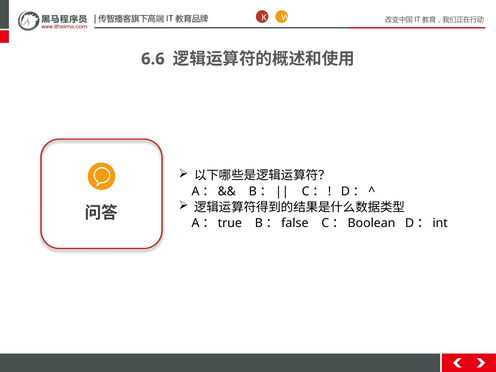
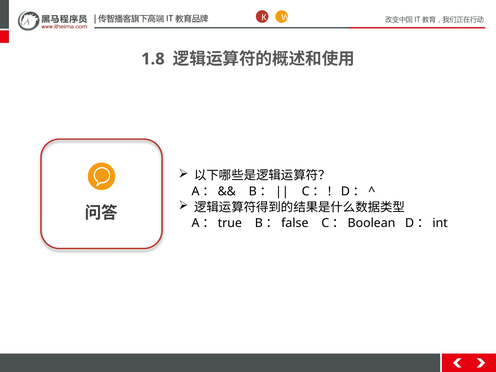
6.6: 6.6 -> 1.8
